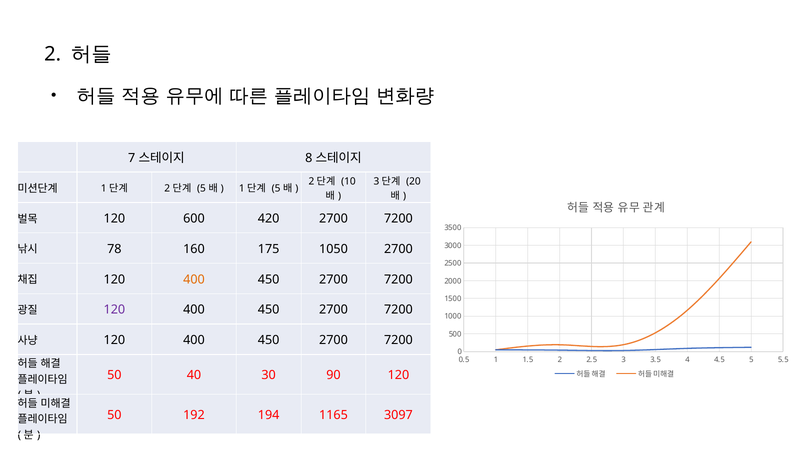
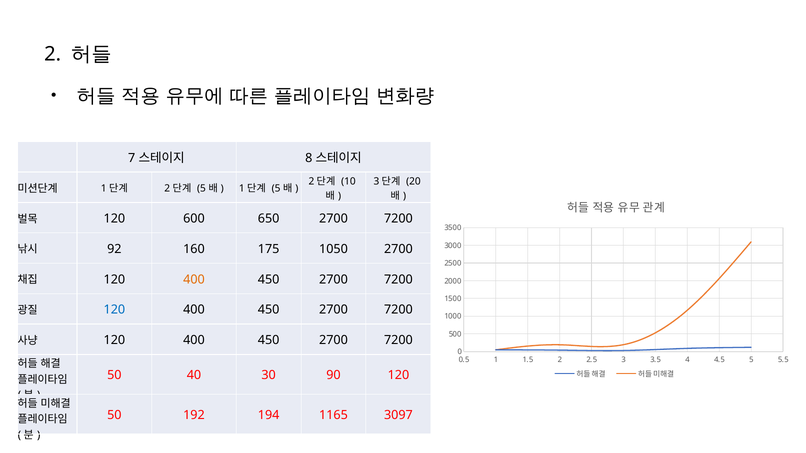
420: 420 -> 650
78: 78 -> 92
120 at (114, 310) colour: purple -> blue
